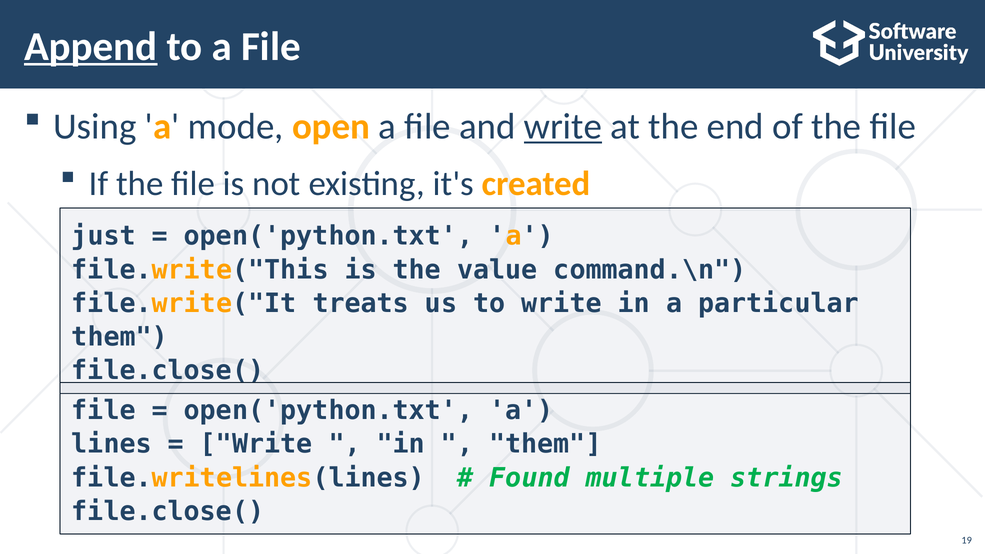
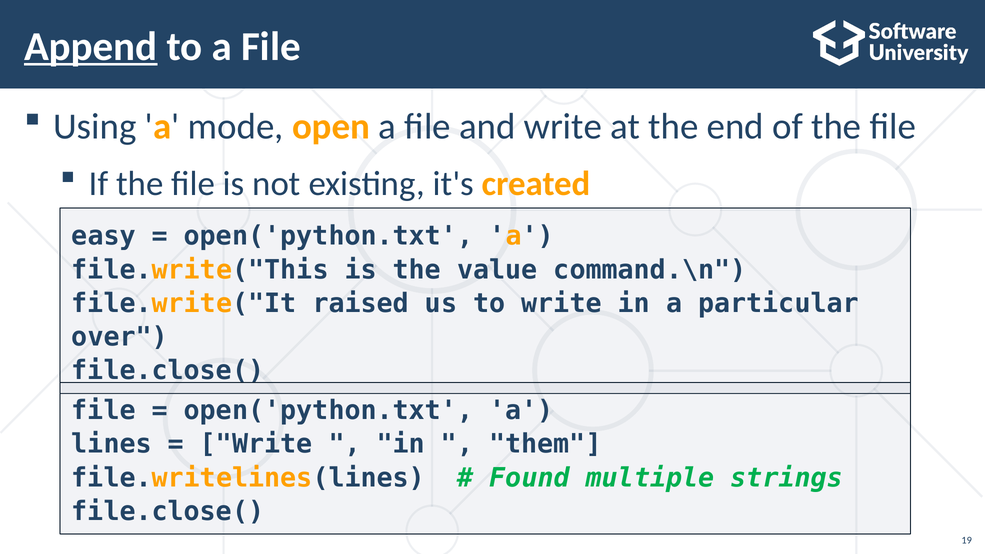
write at (563, 127) underline: present -> none
just: just -> easy
treats: treats -> raised
them at (120, 337): them -> over
